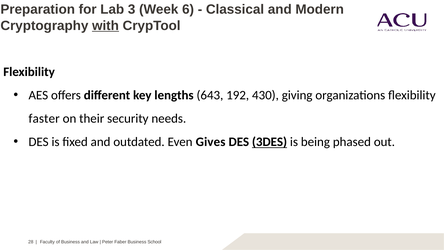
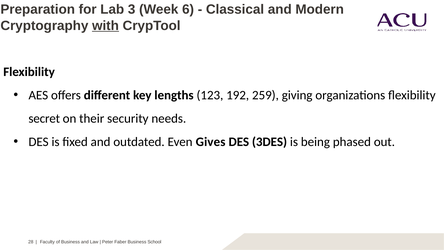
643: 643 -> 123
430: 430 -> 259
faster: faster -> secret
3DES underline: present -> none
